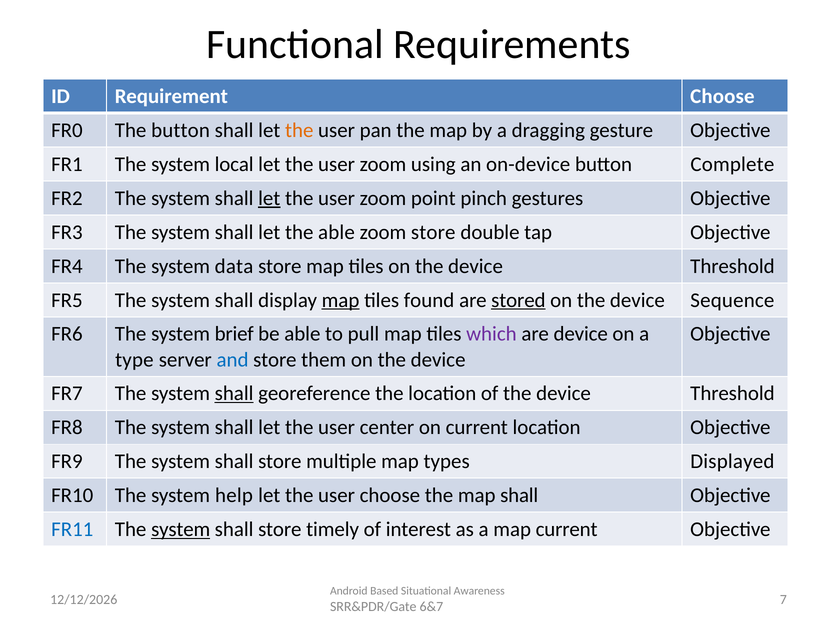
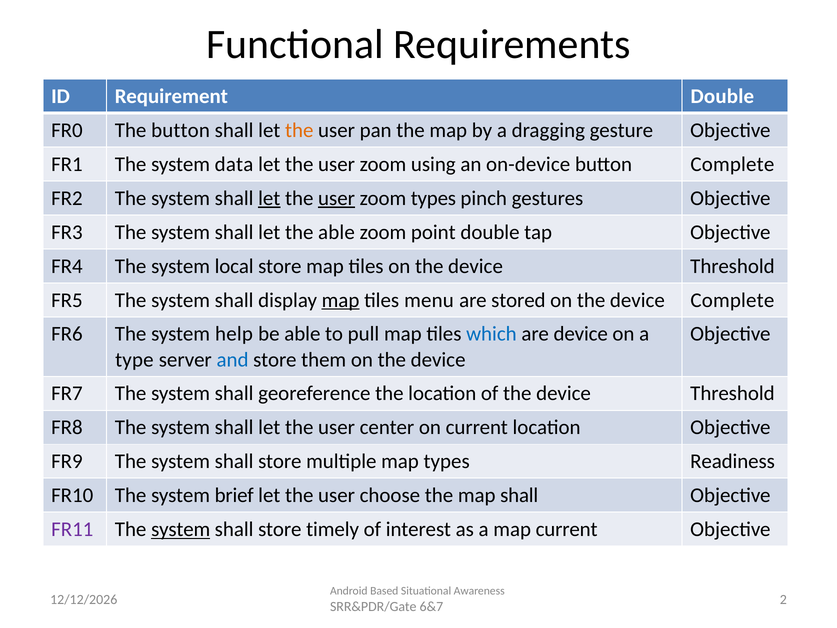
Requirement Choose: Choose -> Double
local: local -> data
user at (337, 198) underline: none -> present
zoom point: point -> types
zoom store: store -> point
data: data -> local
found: found -> menu
stored underline: present -> none
device Sequence: Sequence -> Complete
brief: brief -> help
which colour: purple -> blue
shall at (234, 393) underline: present -> none
Displayed: Displayed -> Readiness
help: help -> brief
FR11 colour: blue -> purple
7: 7 -> 2
